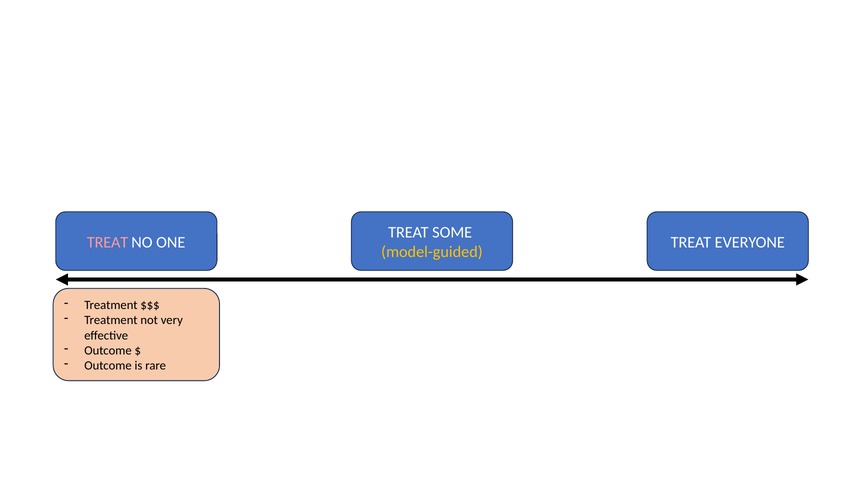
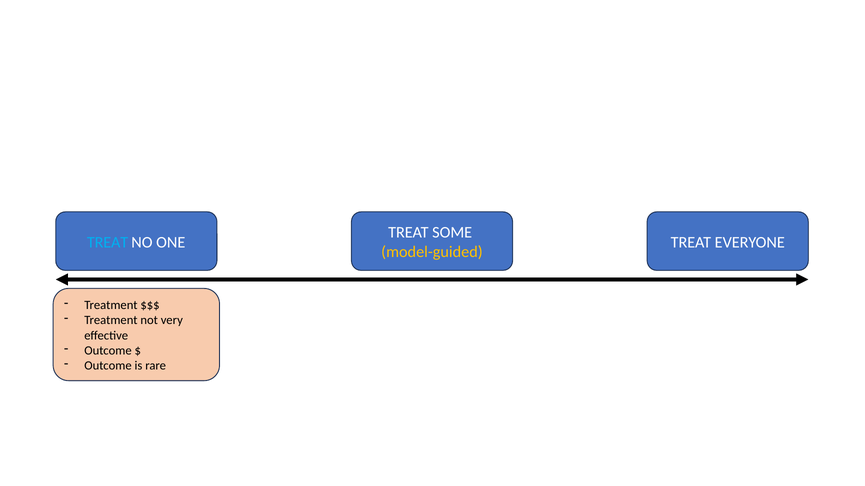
TREAT at (108, 242) colour: pink -> light blue
